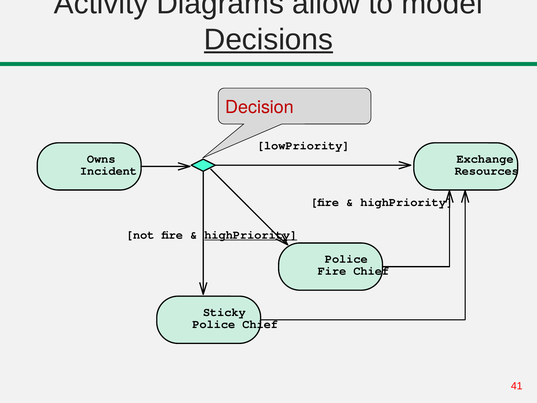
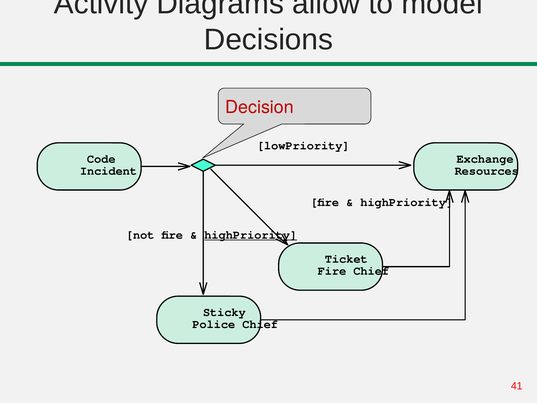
Decisions underline: present -> none
Owns: Owns -> Code
Police at (346, 259): Police -> Ticket
